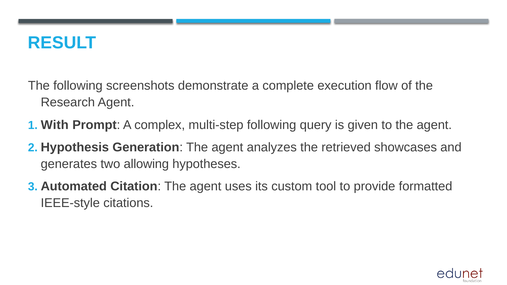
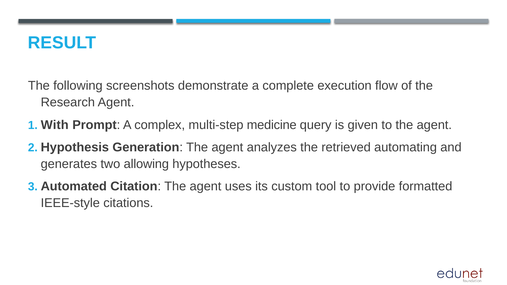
multi-step following: following -> medicine
showcases: showcases -> automating
